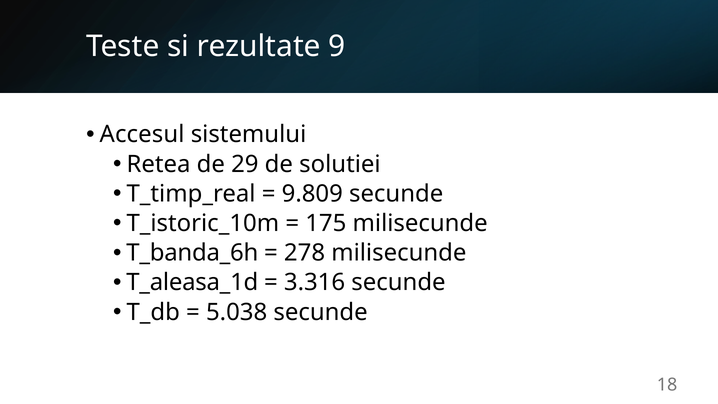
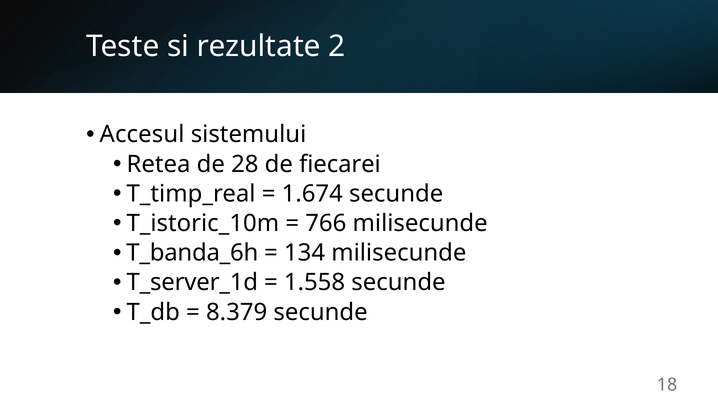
9: 9 -> 2
29: 29 -> 28
solutiei: solutiei -> fiecarei
9.809: 9.809 -> 1.674
175: 175 -> 766
278: 278 -> 134
T_aleasa_1d: T_aleasa_1d -> T_server_1d
3.316: 3.316 -> 1.558
5.038: 5.038 -> 8.379
